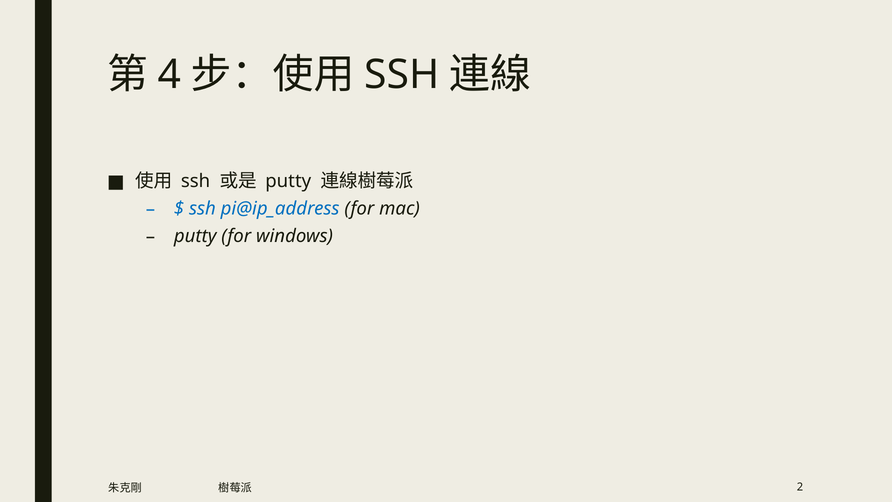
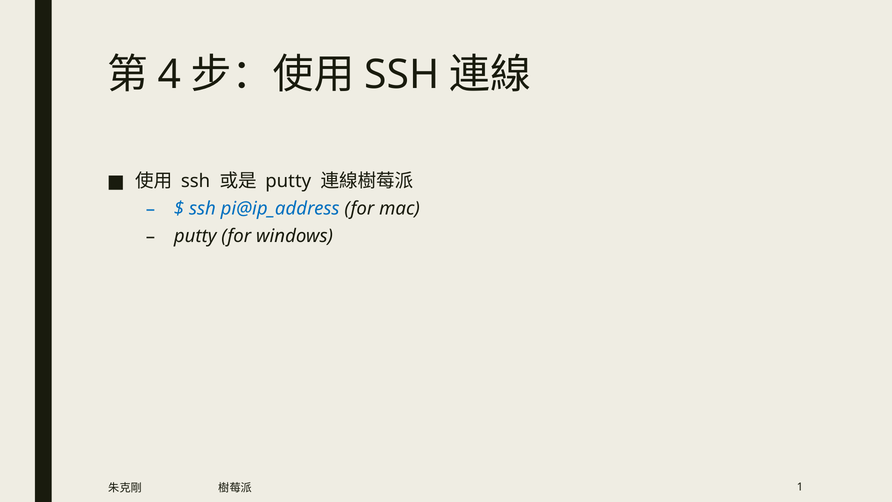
2: 2 -> 1
